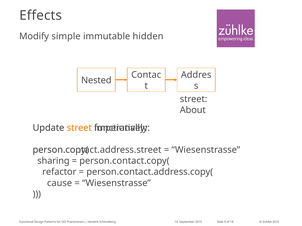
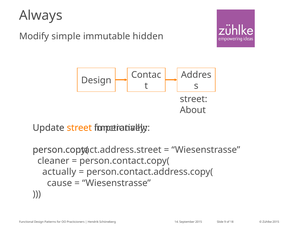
Effects: Effects -> Always
Nested at (96, 81): Nested -> Design
sharing: sharing -> cleaner
refactor: refactor -> actually
